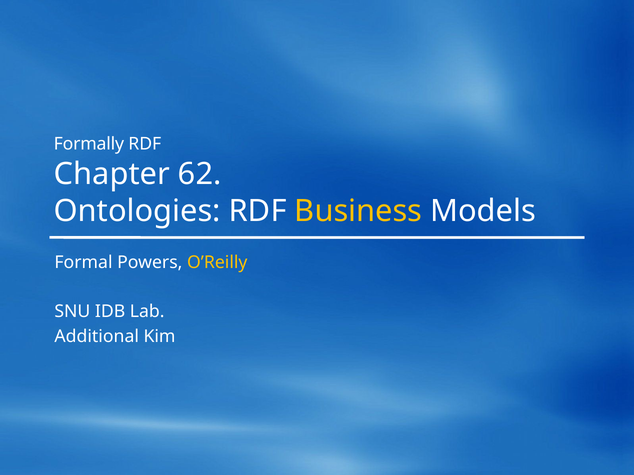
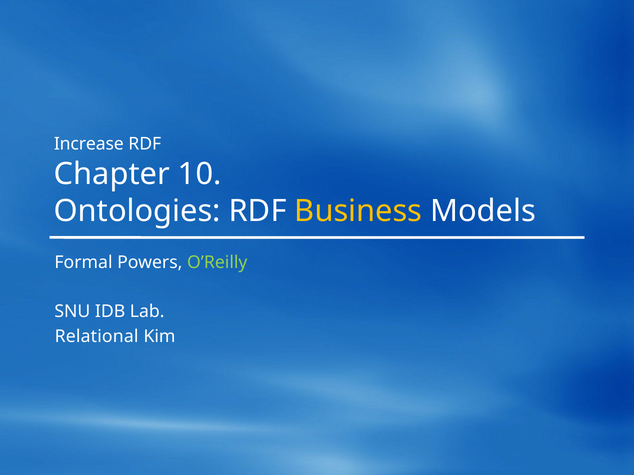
Formally: Formally -> Increase
62: 62 -> 10
O’Reilly colour: yellow -> light green
Additional: Additional -> Relational
